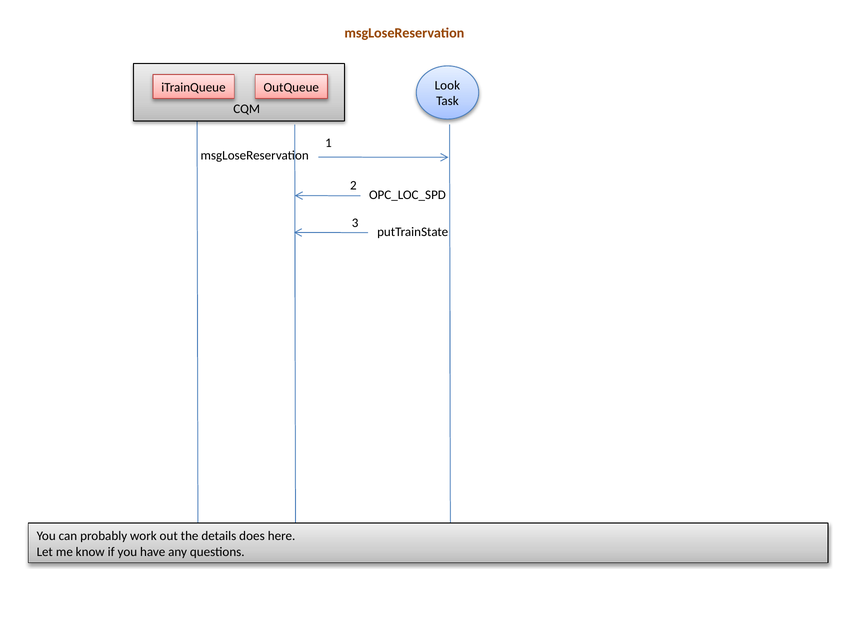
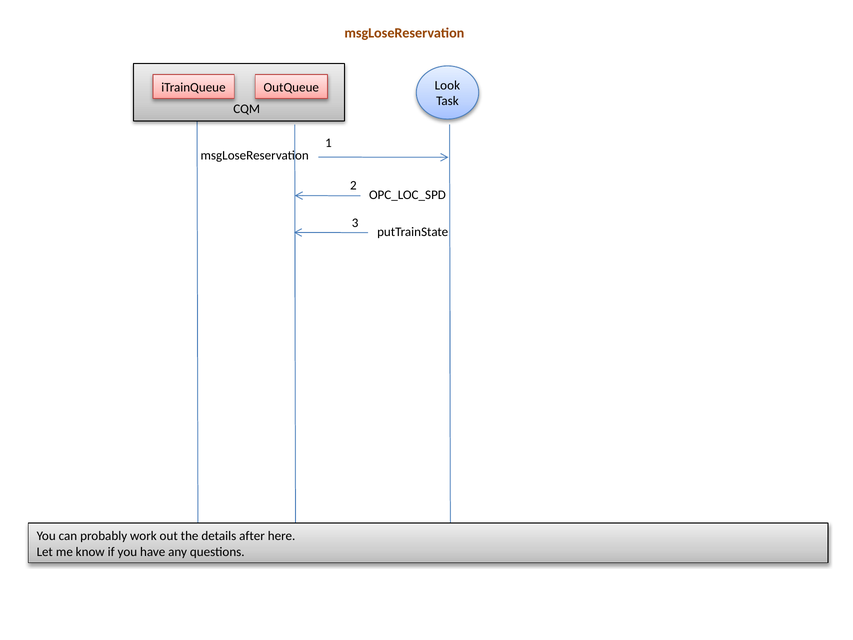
does: does -> after
